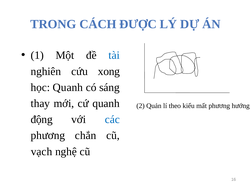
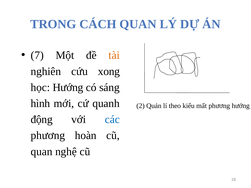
CÁCH ĐƯỢC: ĐƯỢC -> QUAN
1: 1 -> 7
tài colour: blue -> orange
học Quanh: Quanh -> Hướng
thay: thay -> hình
chắn: chắn -> hoàn
vạch at (42, 152): vạch -> quan
